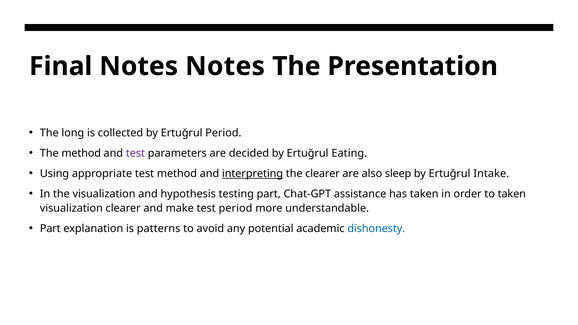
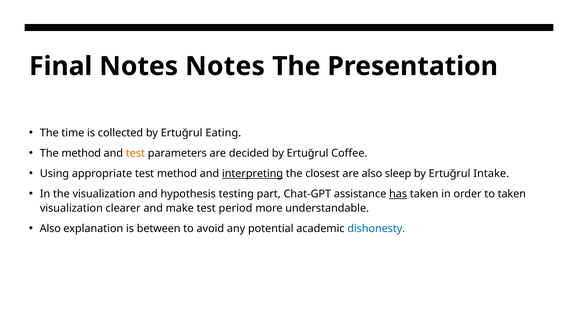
long: long -> time
Ertuğrul Period: Period -> Eating
test at (135, 153) colour: purple -> orange
Eating: Eating -> Coffee
the clearer: clearer -> closest
has underline: none -> present
Part at (50, 229): Part -> Also
patterns: patterns -> between
